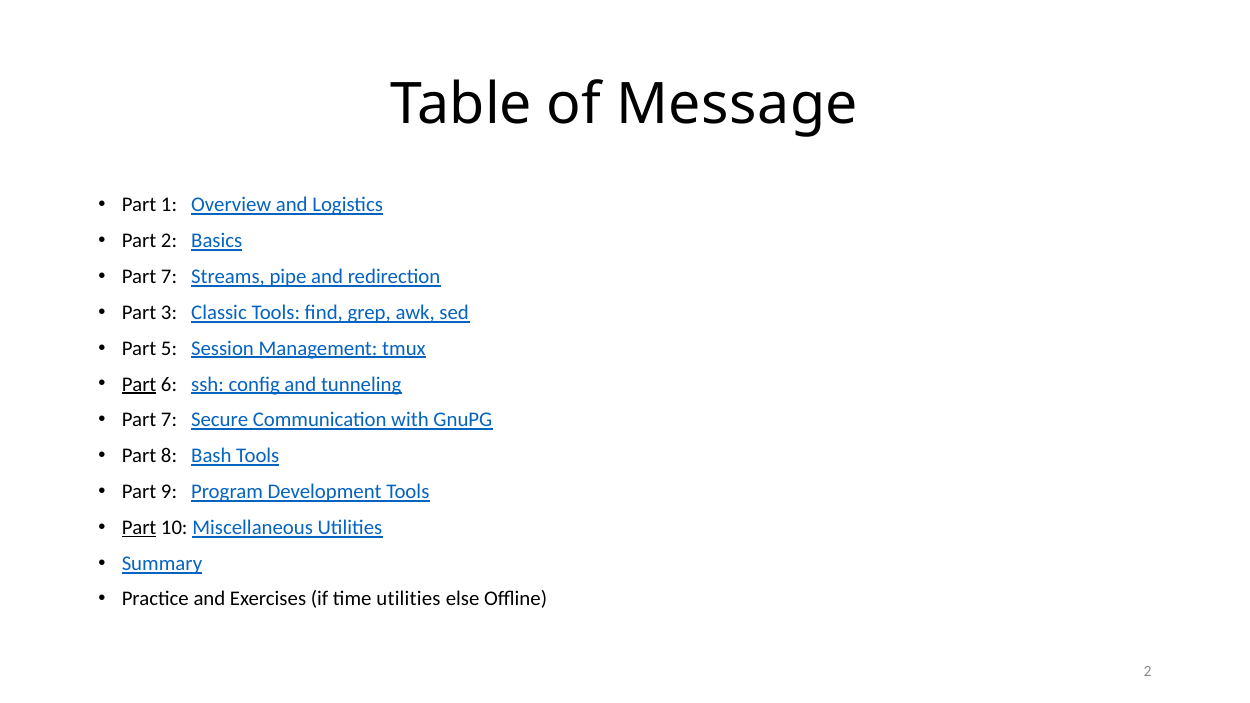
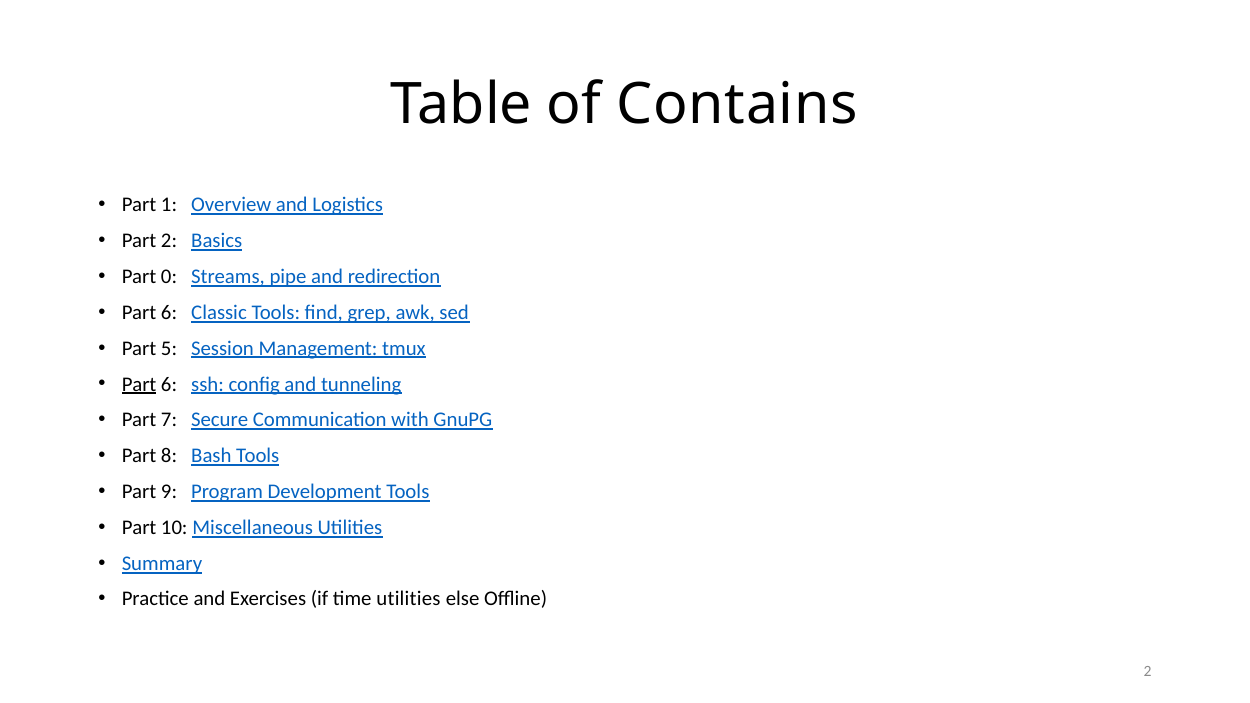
Message: Message -> Contains
7 at (169, 277): 7 -> 0
3 at (169, 312): 3 -> 6
Part at (139, 528) underline: present -> none
